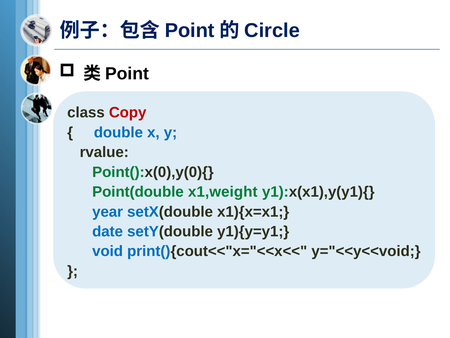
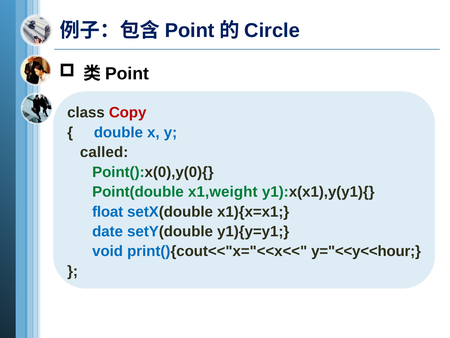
rvalue: rvalue -> called
year: year -> float
y="<<y<<void: y="<<y<<void -> y="<<y<<hour
